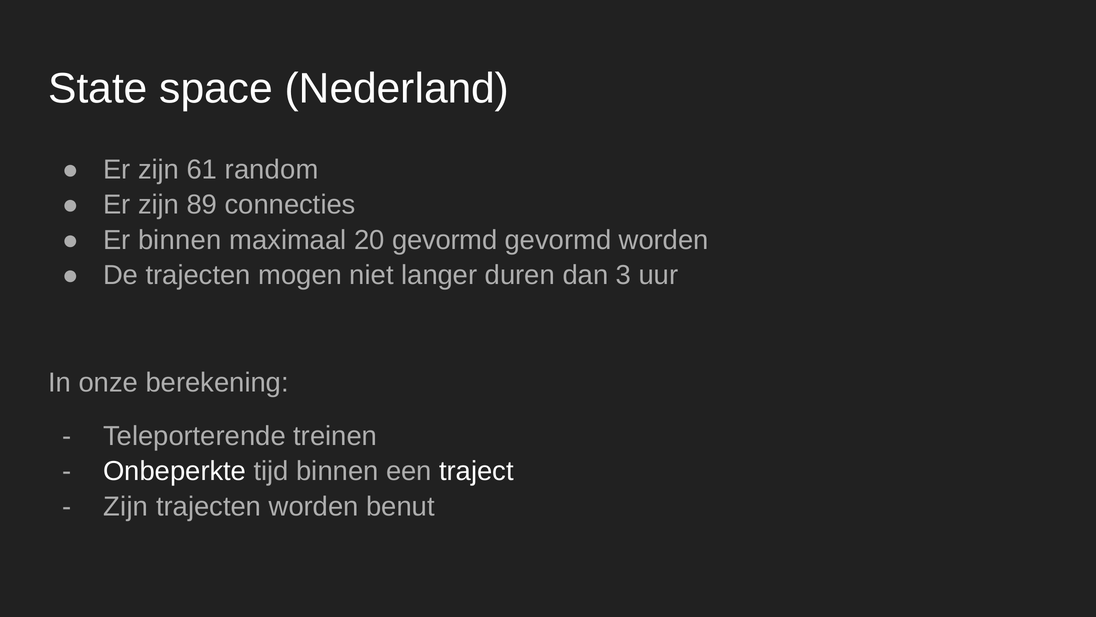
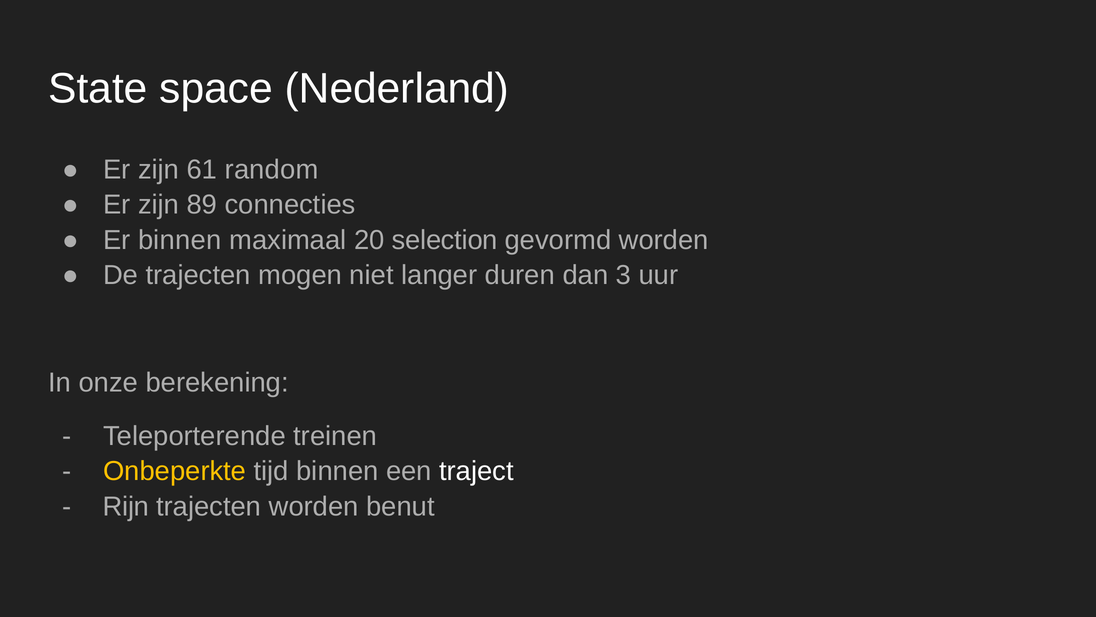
20 gevormd: gevormd -> selection
Onbeperkte colour: white -> yellow
Zijn at (126, 506): Zijn -> Rijn
